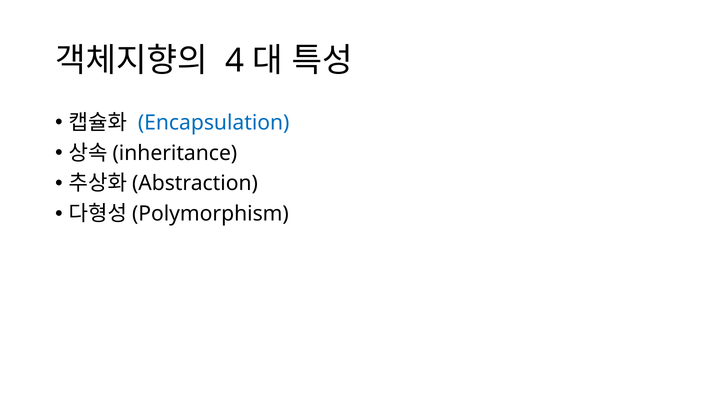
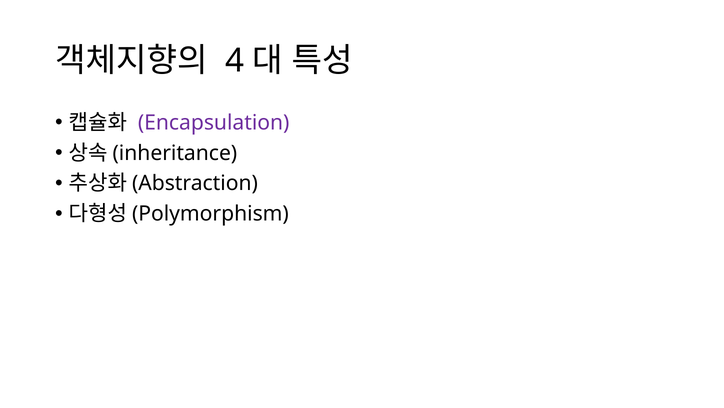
Encapsulation colour: blue -> purple
